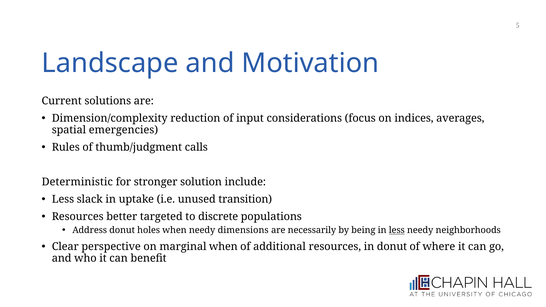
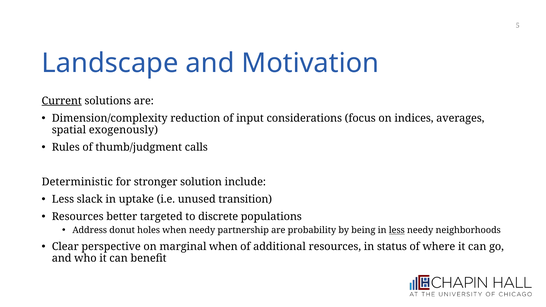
Current underline: none -> present
emergencies: emergencies -> exogenously
dimensions: dimensions -> partnership
necessarily: necessarily -> probability
in donut: donut -> status
